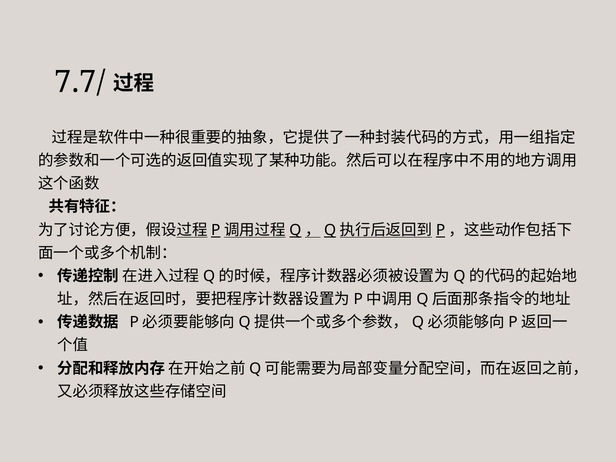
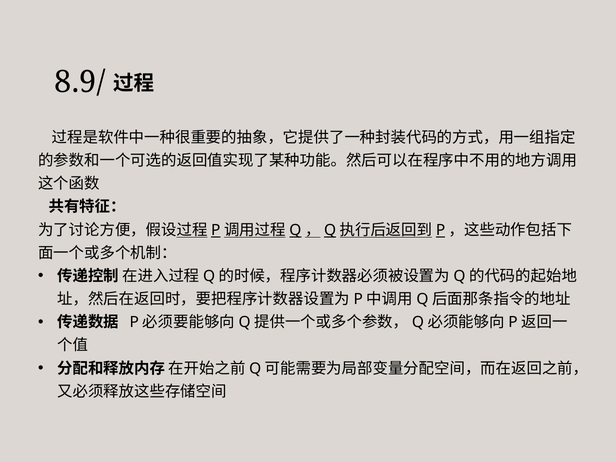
7.7/: 7.7/ -> 8.9/
